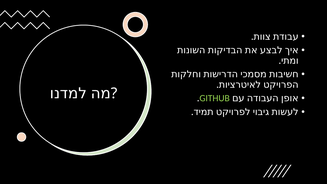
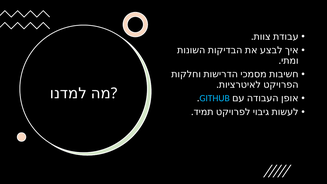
GITHUB colour: light green -> light blue
